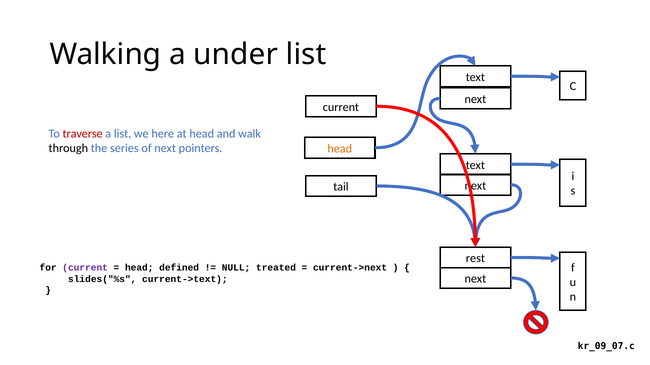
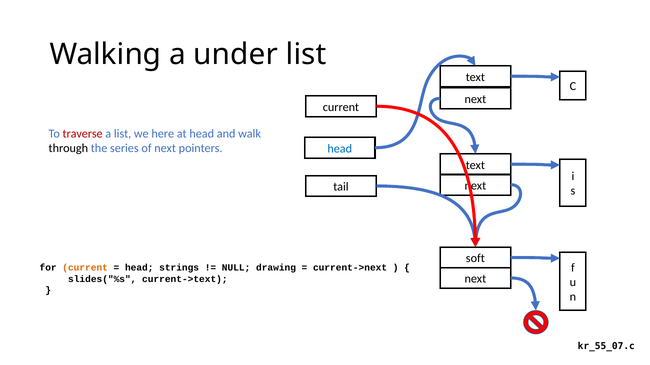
head at (340, 149) colour: orange -> blue
rest: rest -> soft
current at (85, 268) colour: purple -> orange
defined: defined -> strings
treated: treated -> drawing
kr_09_07.c: kr_09_07.c -> kr_55_07.c
